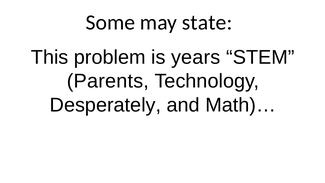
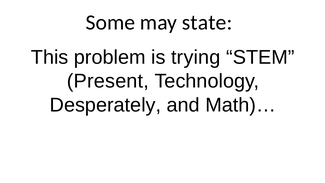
years: years -> trying
Parents: Parents -> Present
